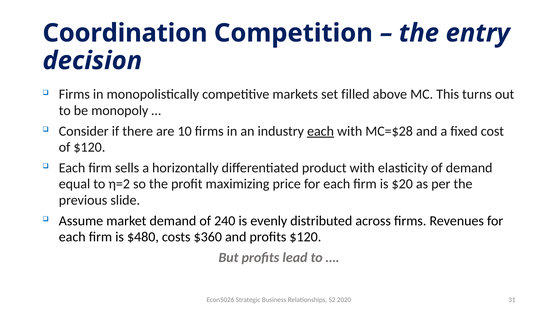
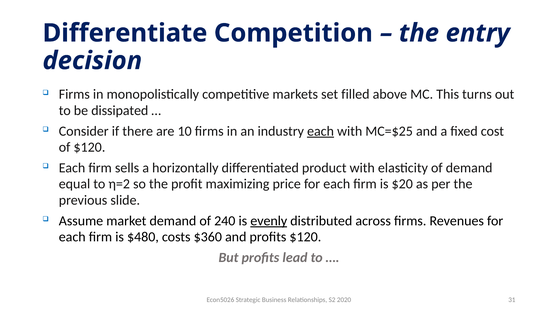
Coordination: Coordination -> Differentiate
monopoly: monopoly -> dissipated
MC=$28: MC=$28 -> MC=$25
evenly underline: none -> present
